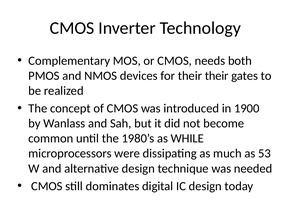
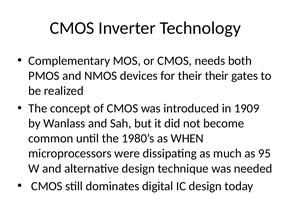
1900: 1900 -> 1909
WHILE: WHILE -> WHEN
53: 53 -> 95
